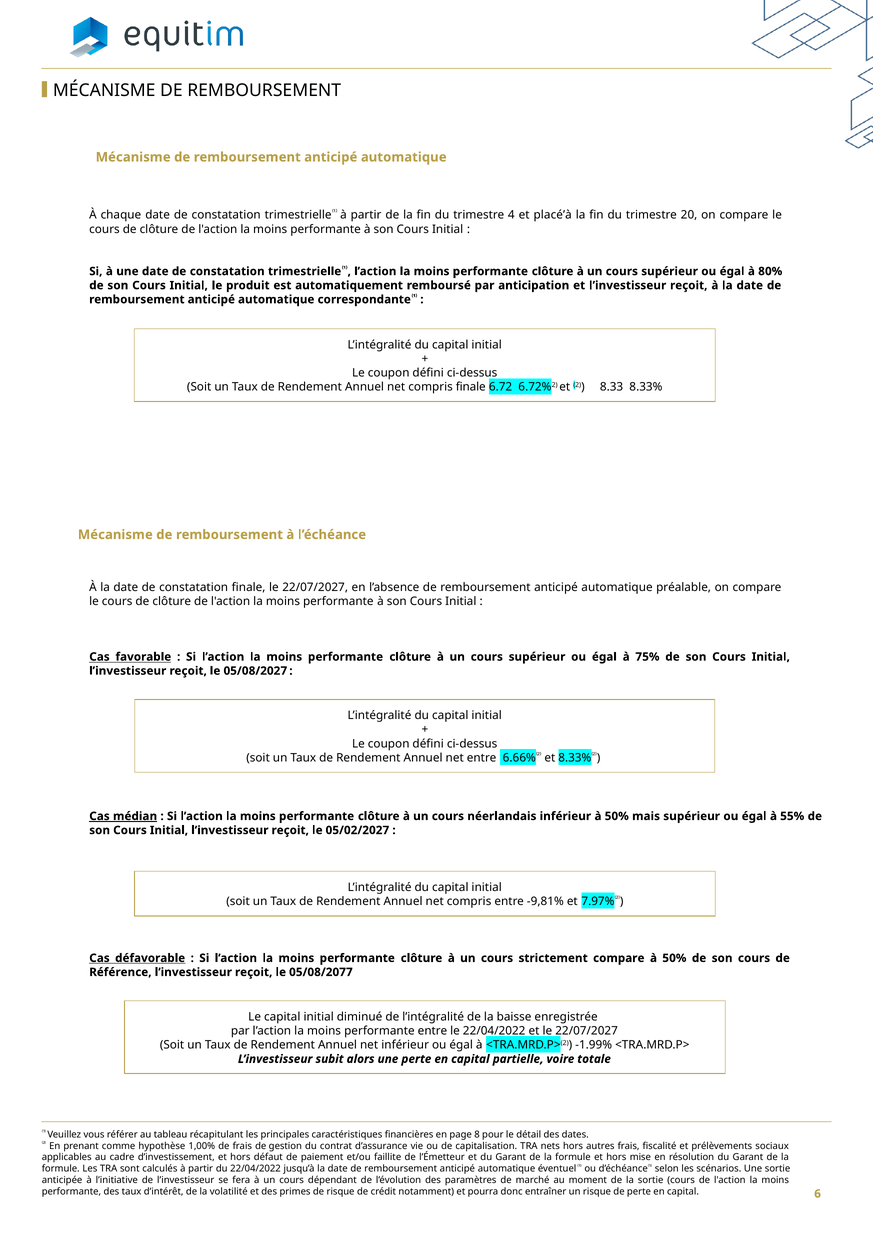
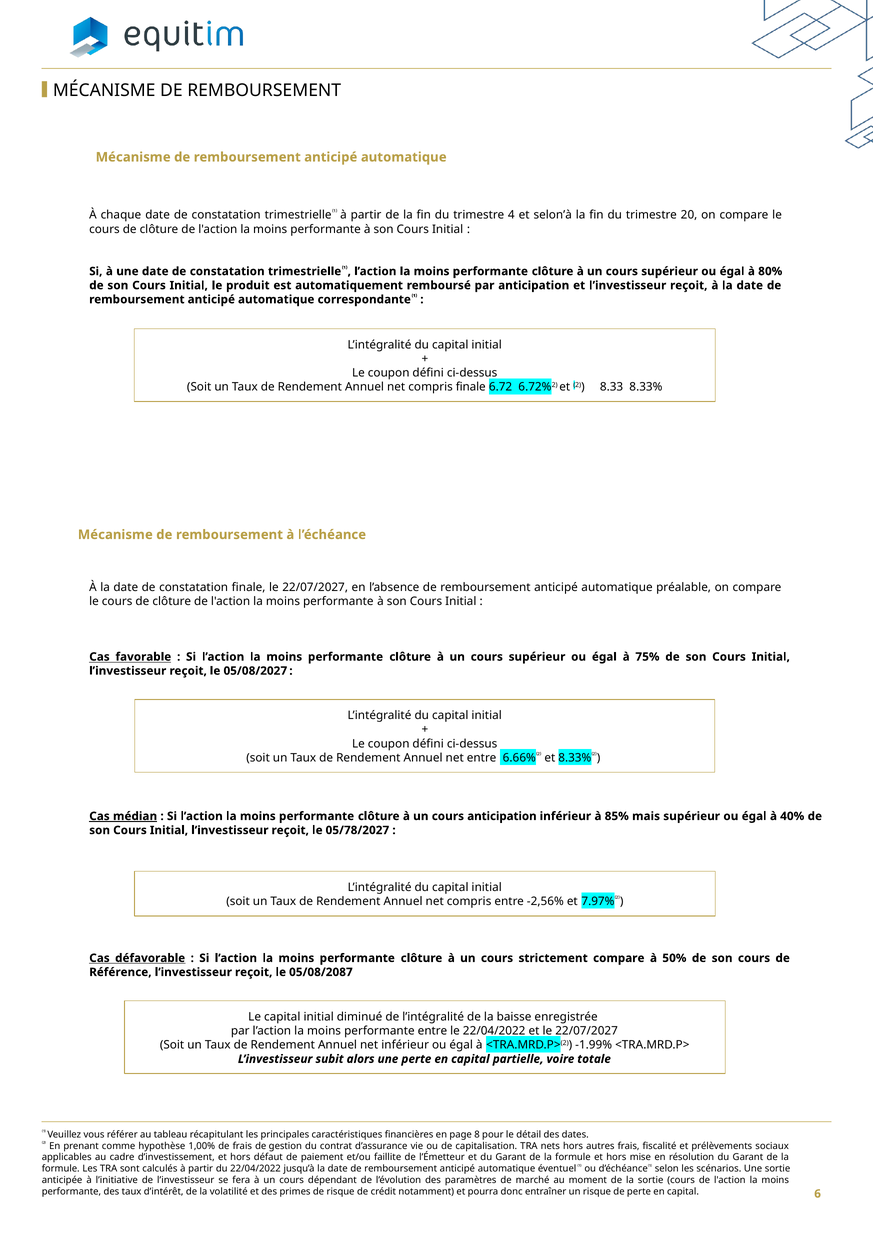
placé’à: placé’à -> selon’à
cours néerlandais: néerlandais -> anticipation
inférieur à 50%: 50% -> 85%
55%: 55% -> 40%
05/02/2027: 05/02/2027 -> 05/78/2027
-9,81%: -9,81% -> -2,56%
05/08/2077: 05/08/2077 -> 05/08/2087
